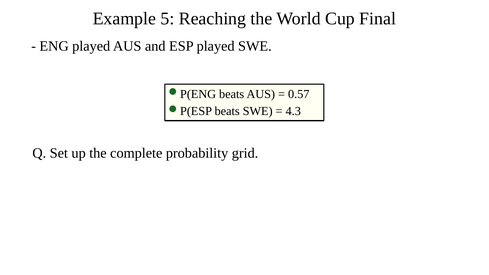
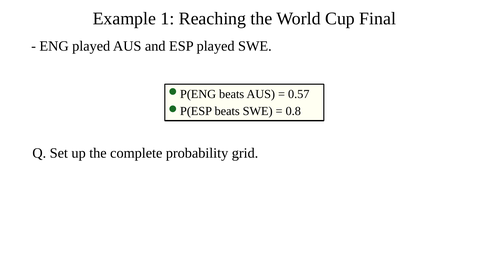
5: 5 -> 1
4.3: 4.3 -> 0.8
